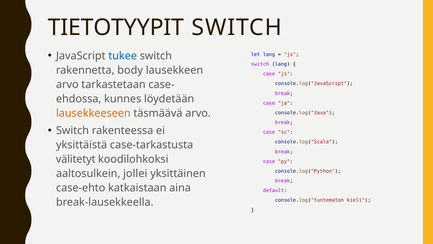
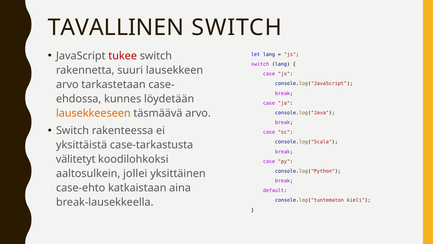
TIETOTYYPIT: TIETOTYYPIT -> TAVALLINEN
tukee colour: blue -> red
body: body -> suuri
